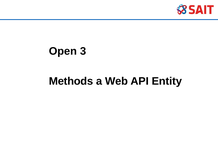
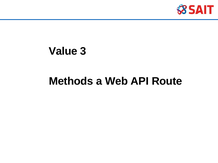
Open: Open -> Value
Entity: Entity -> Route
